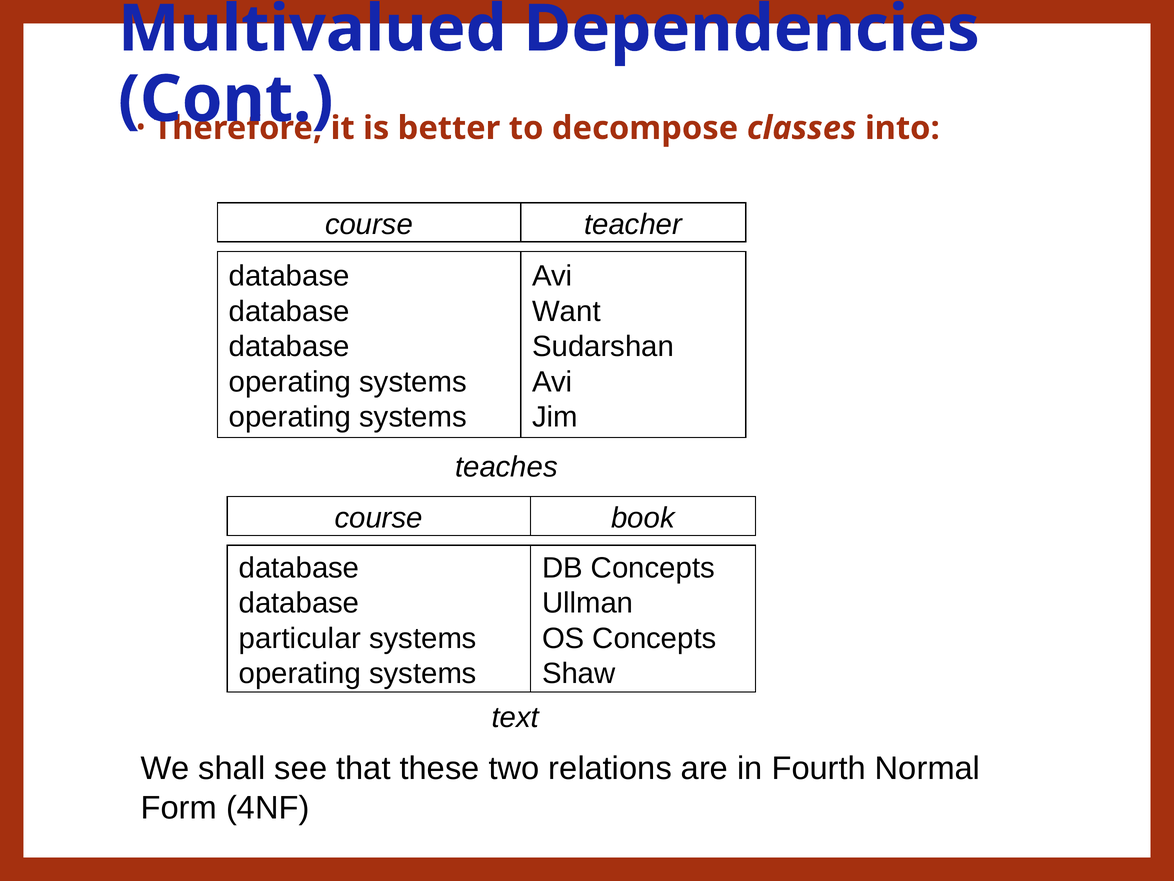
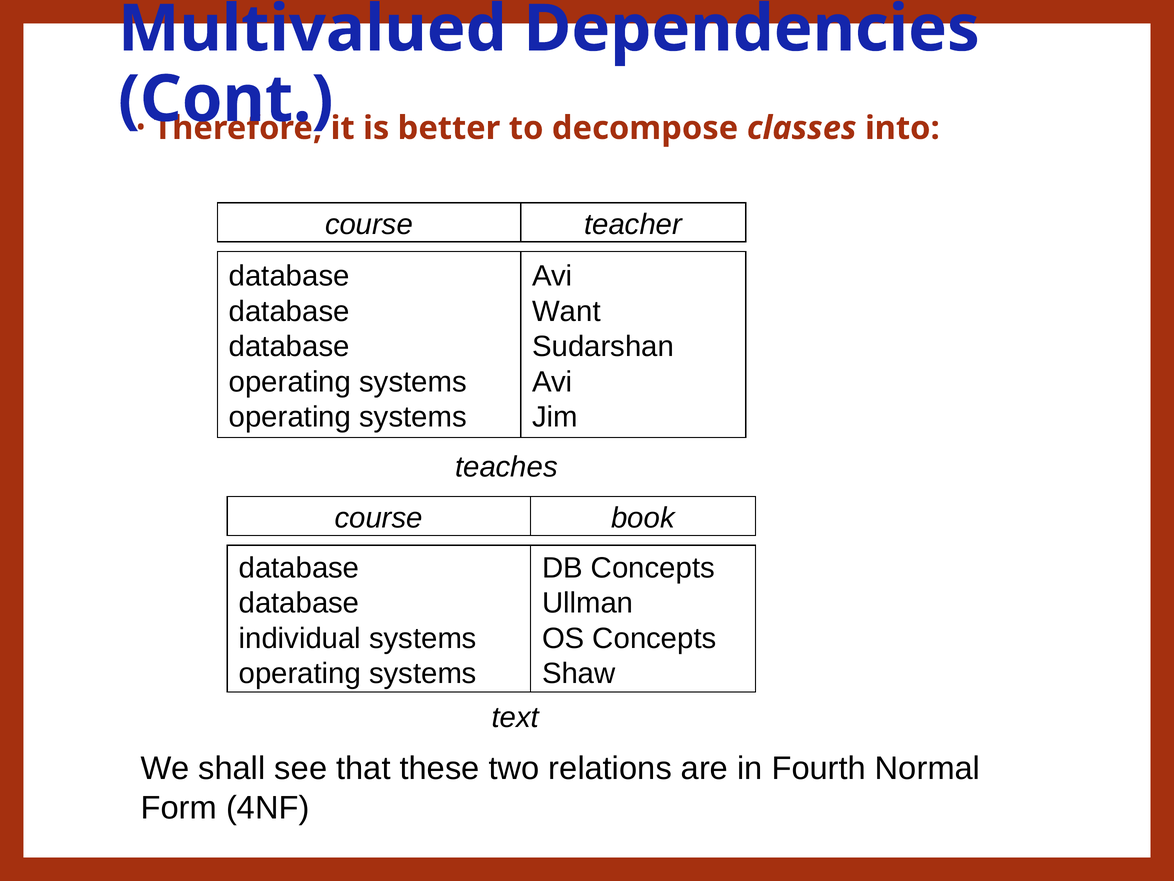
particular: particular -> individual
